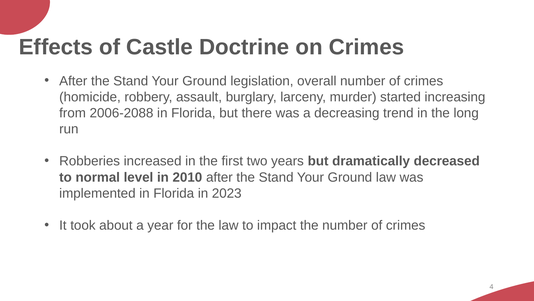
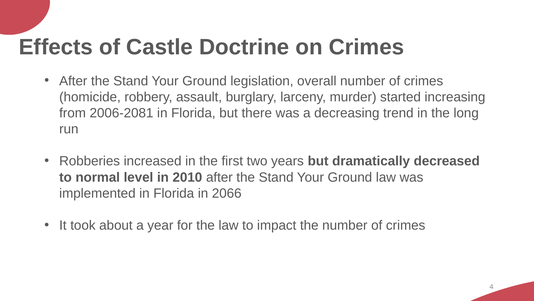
2006-2088: 2006-2088 -> 2006-2081
2023: 2023 -> 2066
